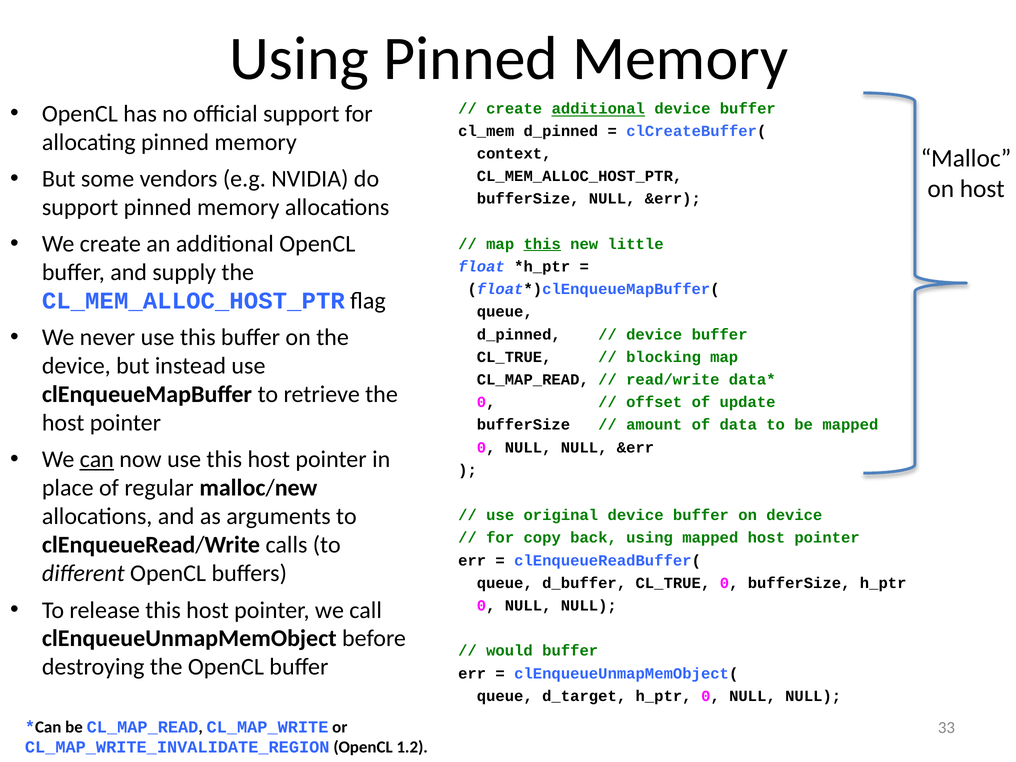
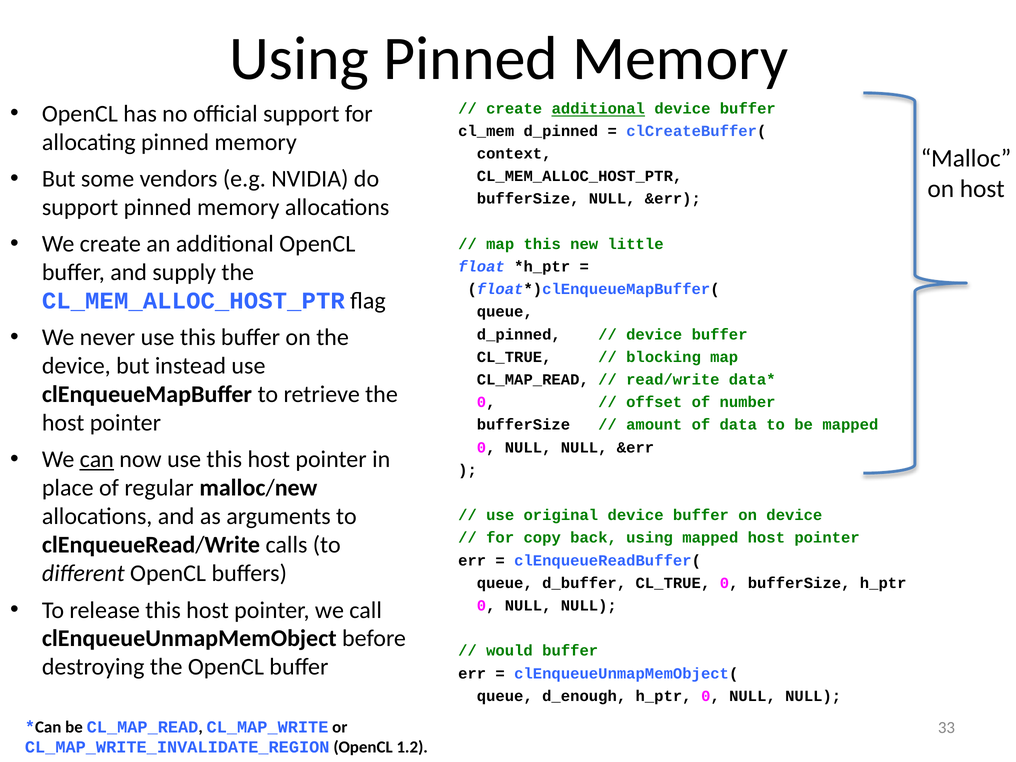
this at (542, 244) underline: present -> none
update: update -> number
d_target: d_target -> d_enough
